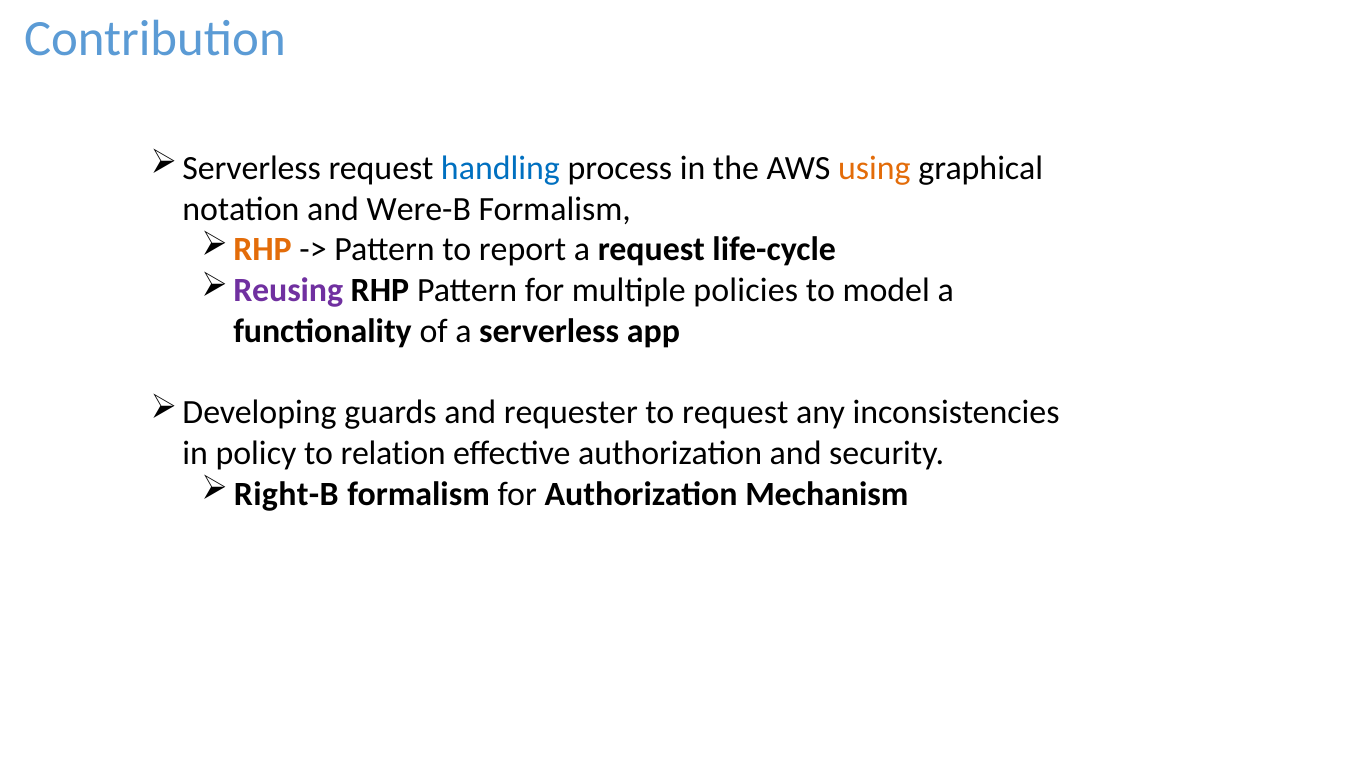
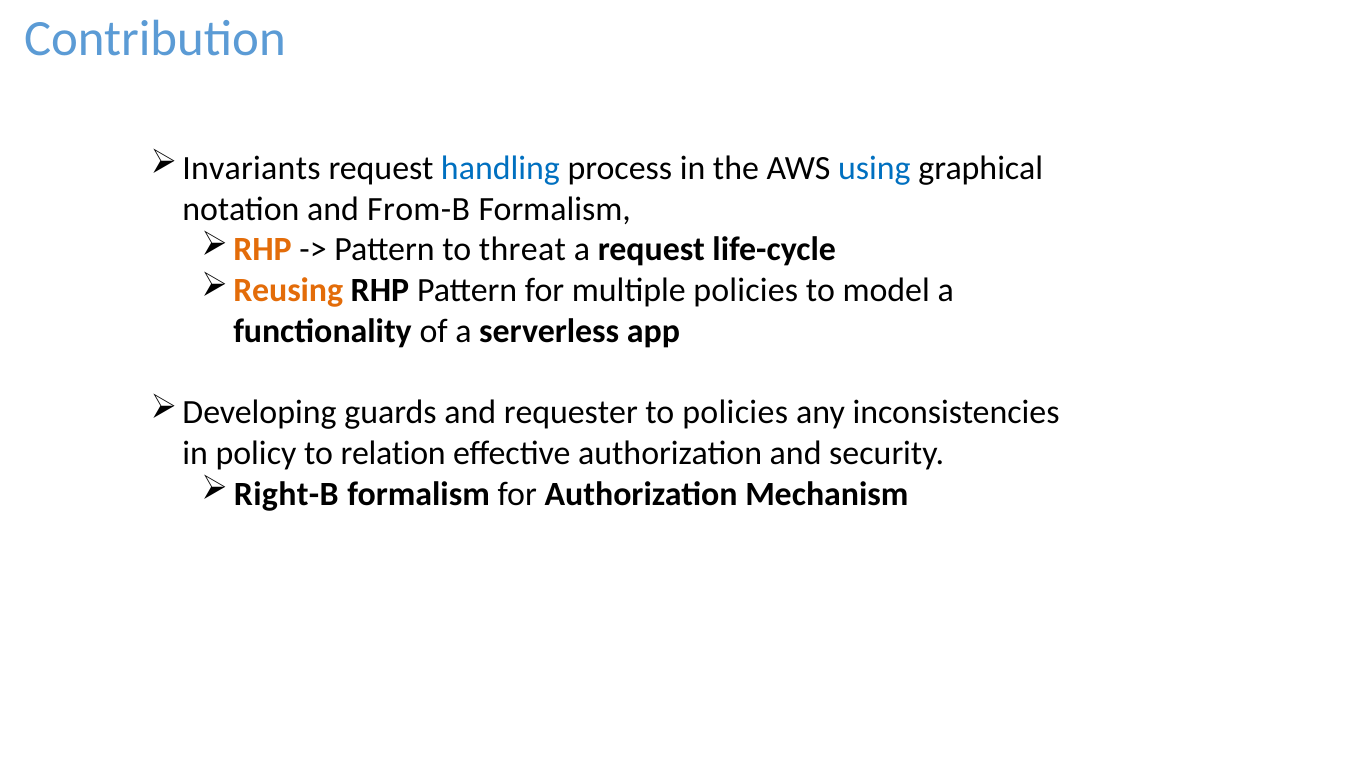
Serverless at (252, 168): Serverless -> Invariants
using colour: orange -> blue
Were-B: Were-B -> From-B
report: report -> threat
Reusing colour: purple -> orange
to request: request -> policies
